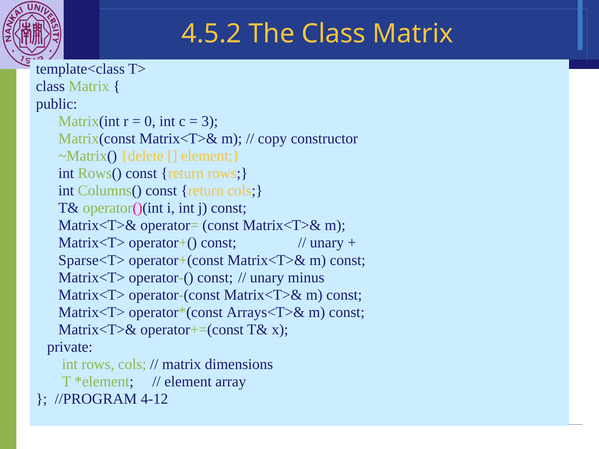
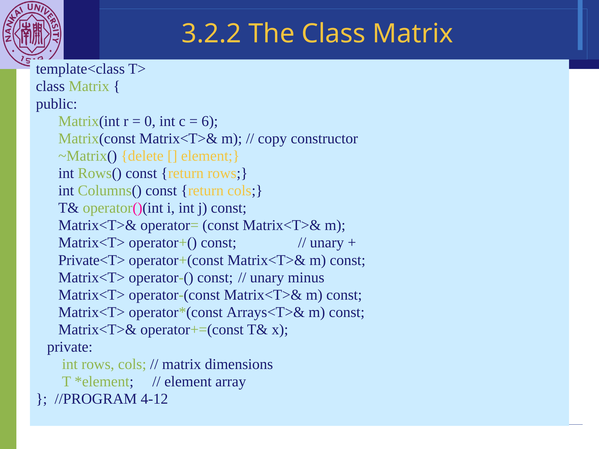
4.5.2: 4.5.2 -> 3.2.2
3: 3 -> 6
Sparse<T>: Sparse<T> -> Private<T>
